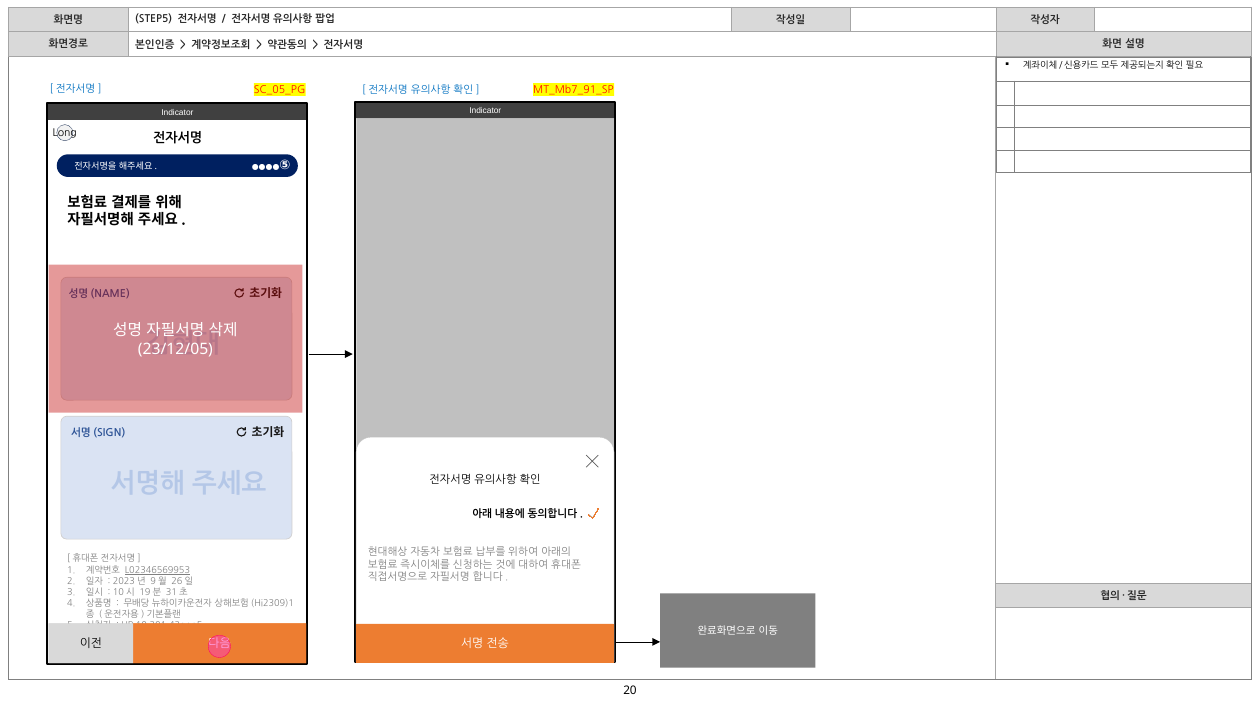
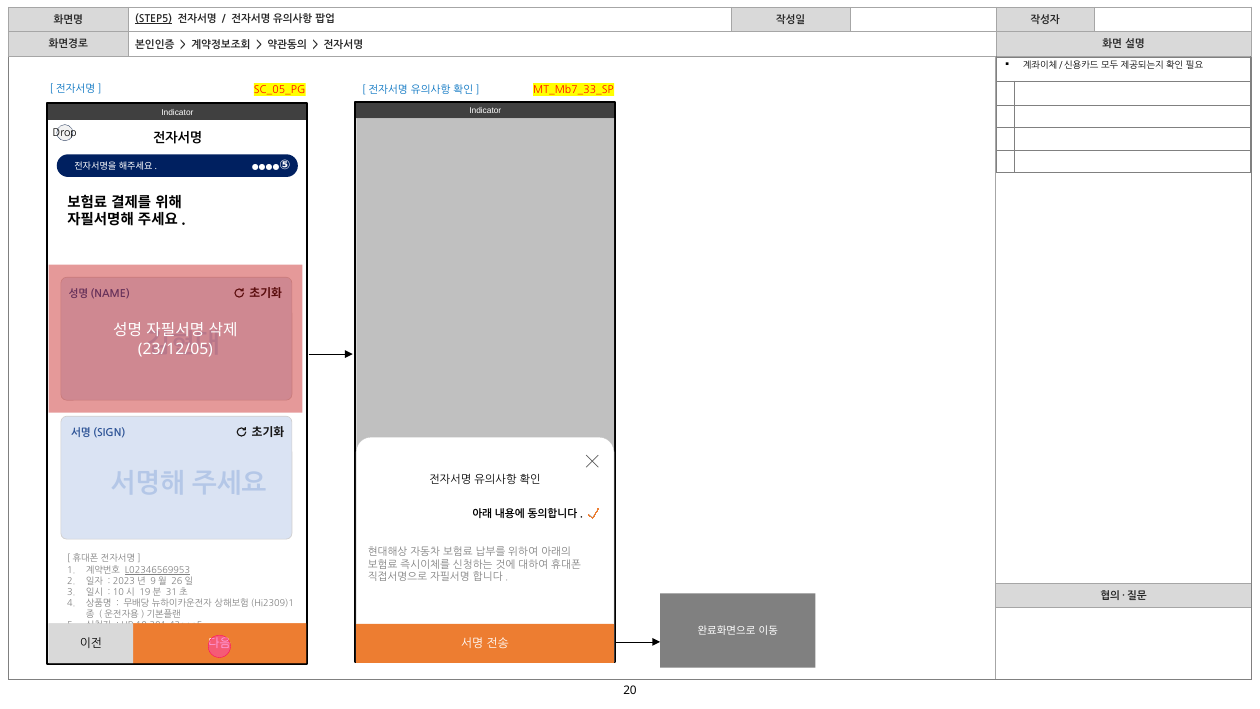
STEP5 underline: none -> present
MT_Mb7_91_SP: MT_Mb7_91_SP -> MT_Mb7_33_SP
Long: Long -> Drop
